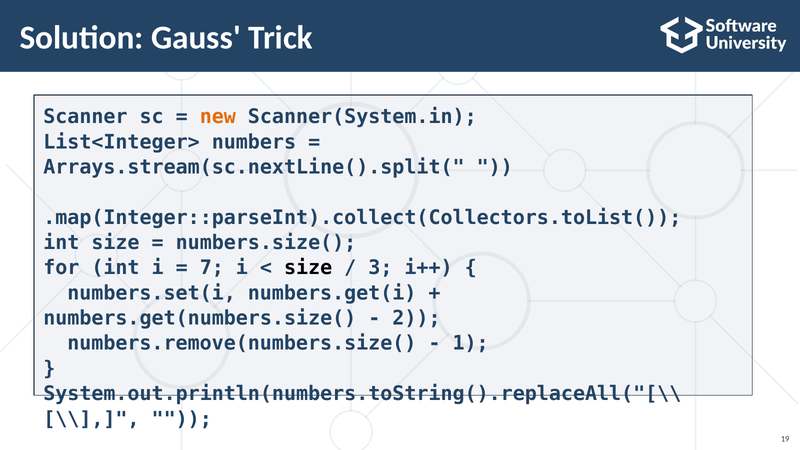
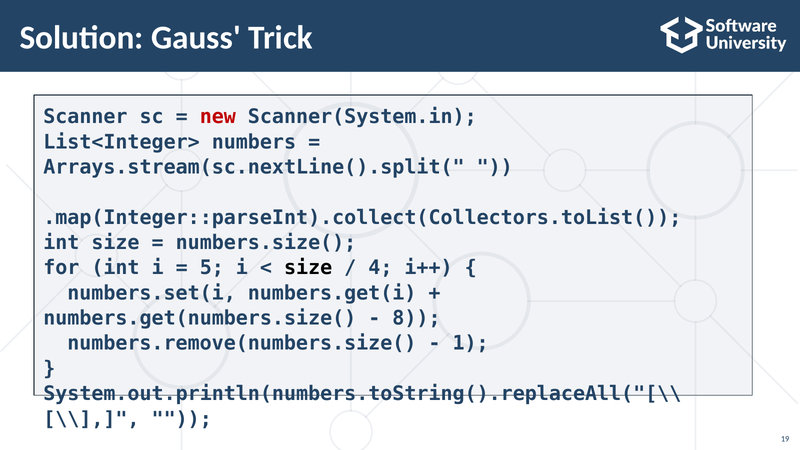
new colour: orange -> red
7: 7 -> 5
3: 3 -> 4
2: 2 -> 8
